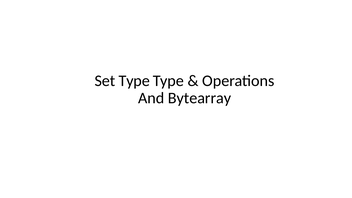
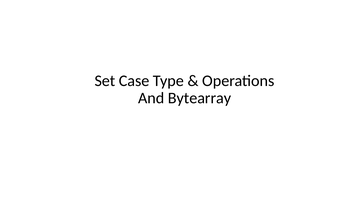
Set Type: Type -> Case
